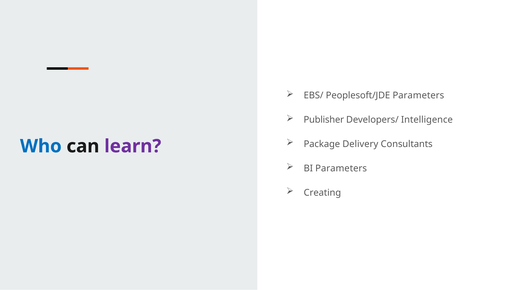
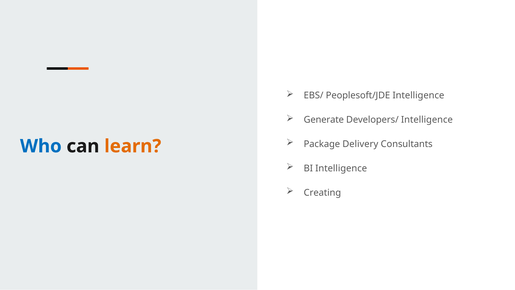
Peoplesoft/JDE Parameters: Parameters -> Intelligence
Publisher: Publisher -> Generate
learn colour: purple -> orange
BI Parameters: Parameters -> Intelligence
